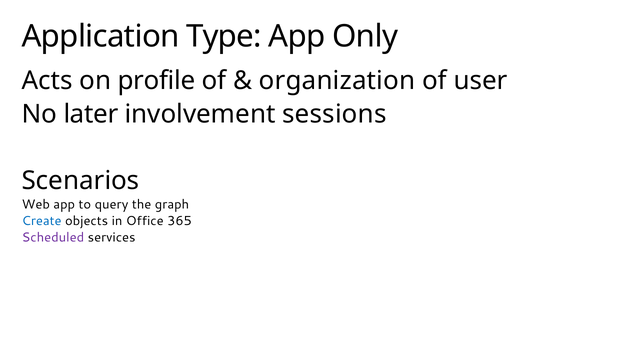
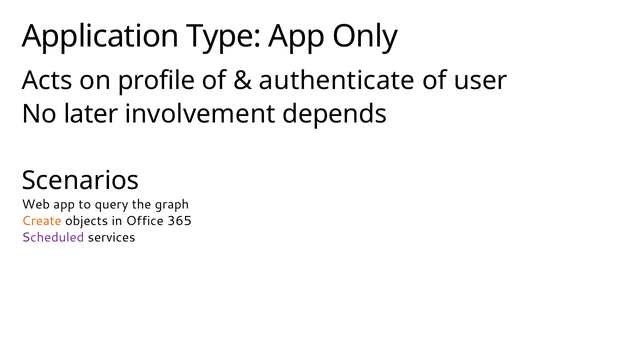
organization: organization -> authenticate
sessions: sessions -> depends
Create colour: blue -> orange
